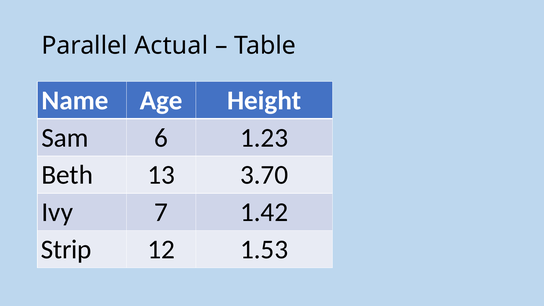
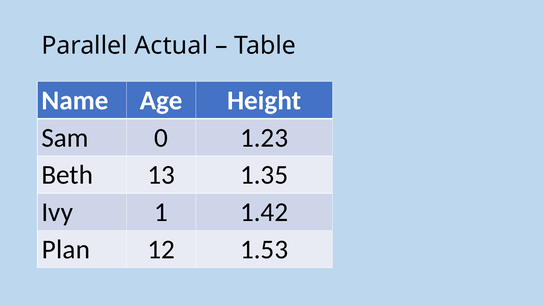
6: 6 -> 0
3.70: 3.70 -> 1.35
7: 7 -> 1
Strip: Strip -> Plan
